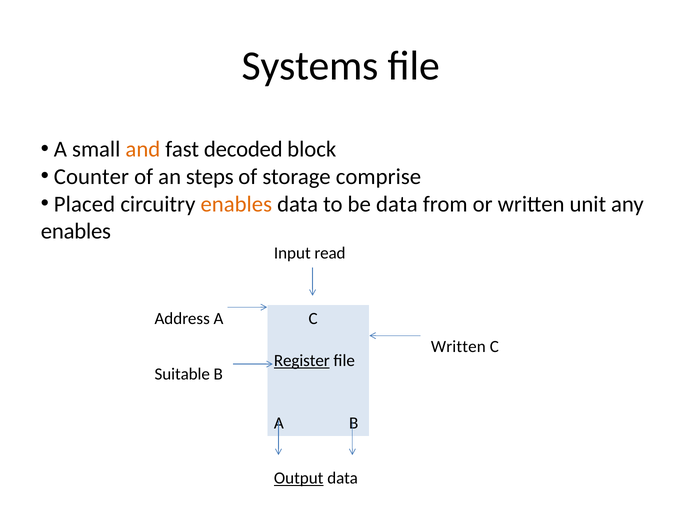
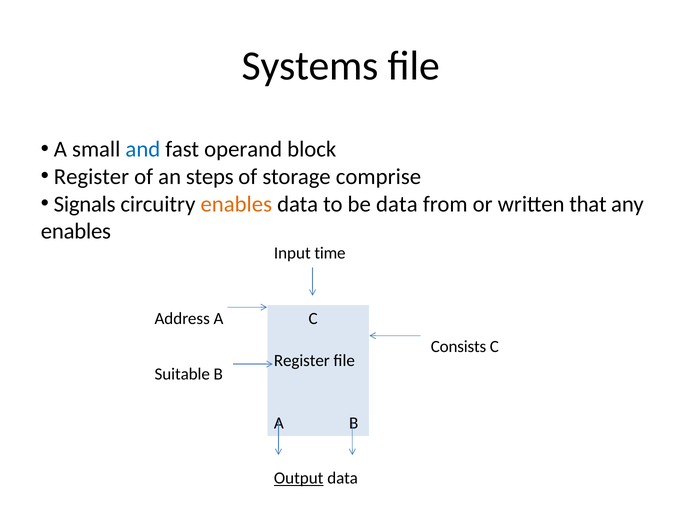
and colour: orange -> blue
decoded: decoded -> operand
Counter at (91, 177): Counter -> Register
Placed: Placed -> Signals
unit: unit -> that
read: read -> time
Written at (458, 346): Written -> Consists
Register at (302, 360) underline: present -> none
